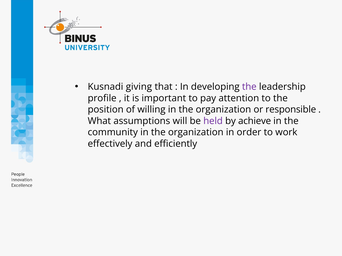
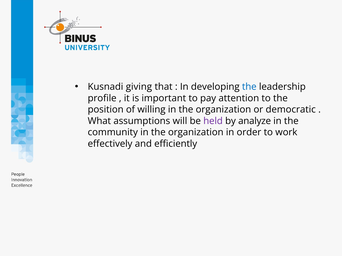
the at (249, 87) colour: purple -> blue
responsible: responsible -> democratic
achieve: achieve -> analyze
